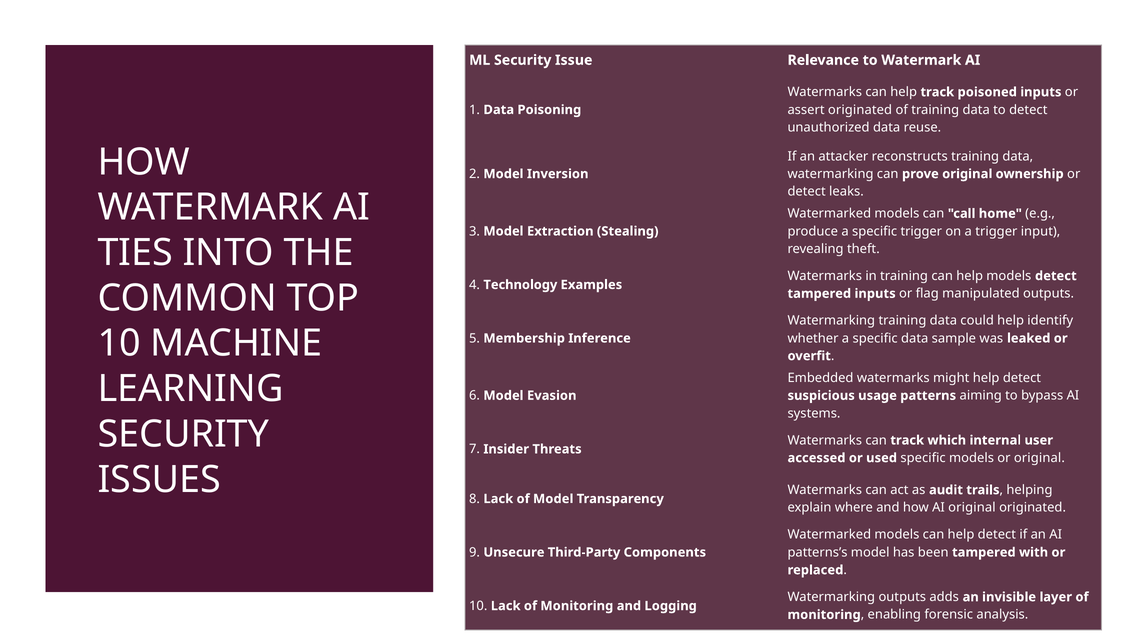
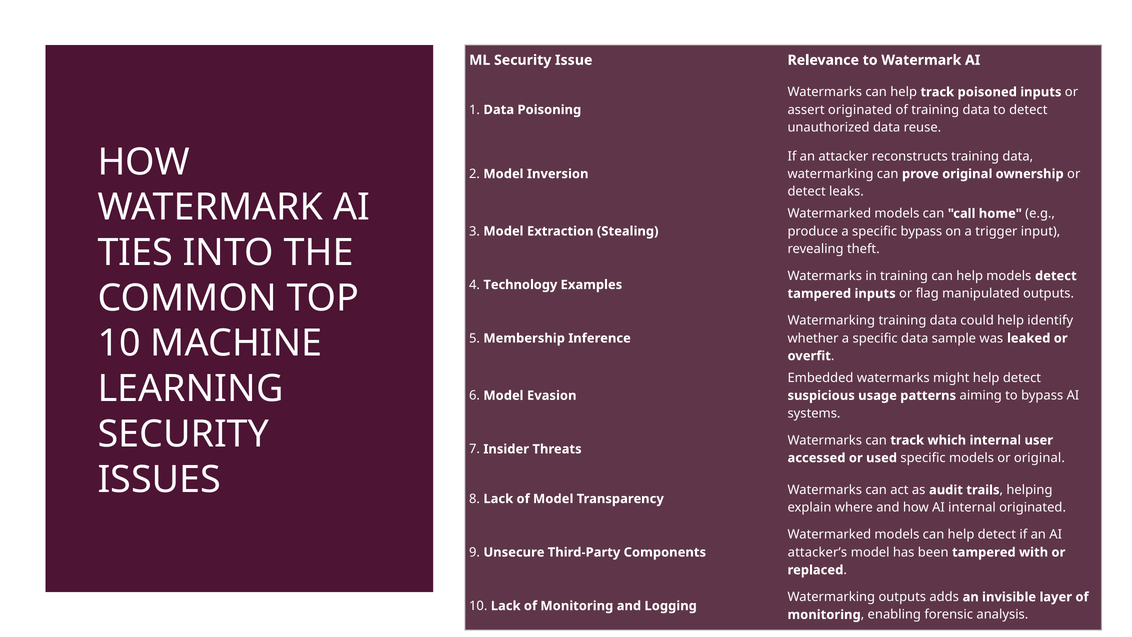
specific trigger: trigger -> bypass
AI original: original -> internal
patterns’s: patterns’s -> attacker’s
